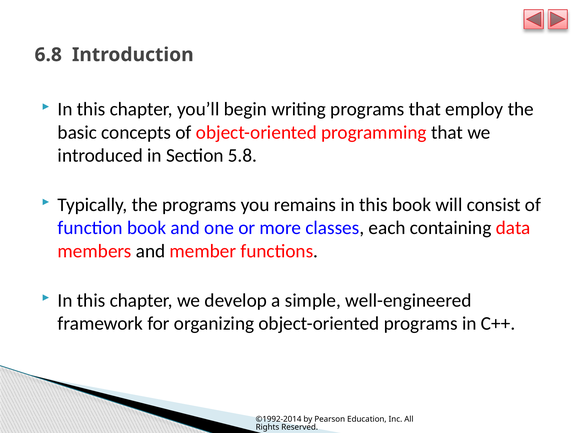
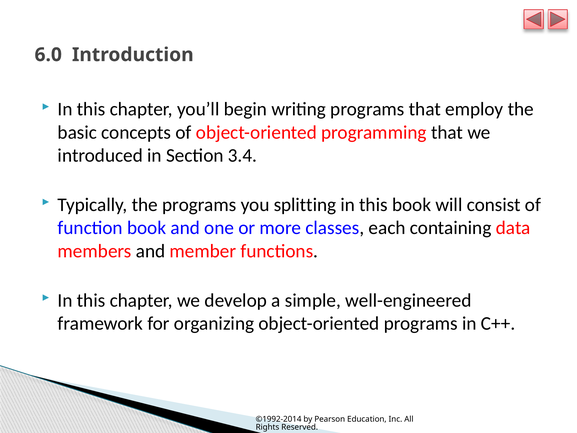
6.8: 6.8 -> 6.0
5.8: 5.8 -> 3.4
remains: remains -> splitting
